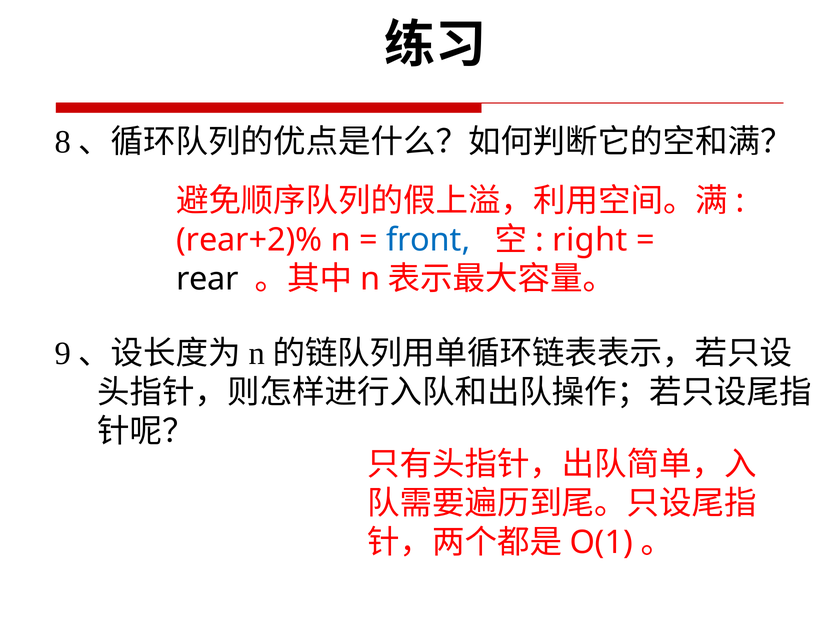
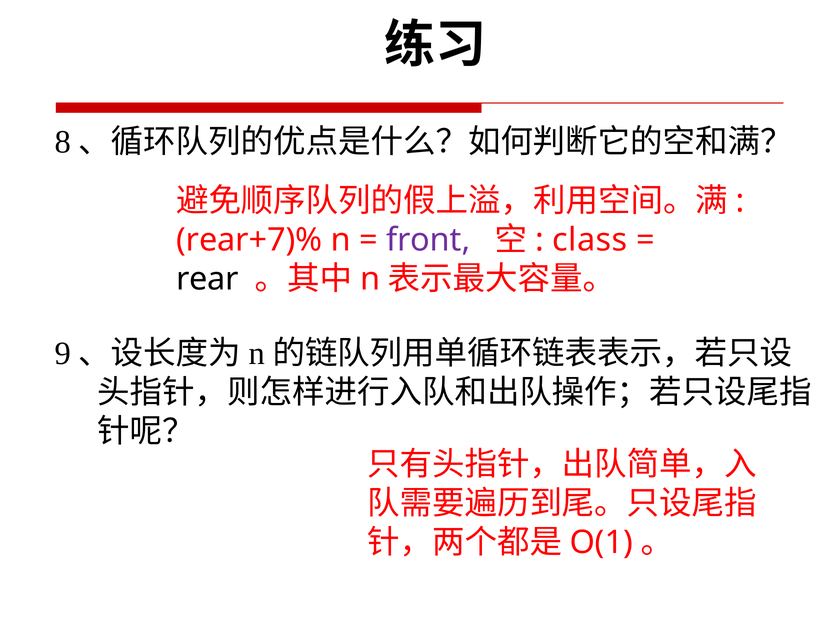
rear+2)%: rear+2)% -> rear+7)%
front colour: blue -> purple
right: right -> class
